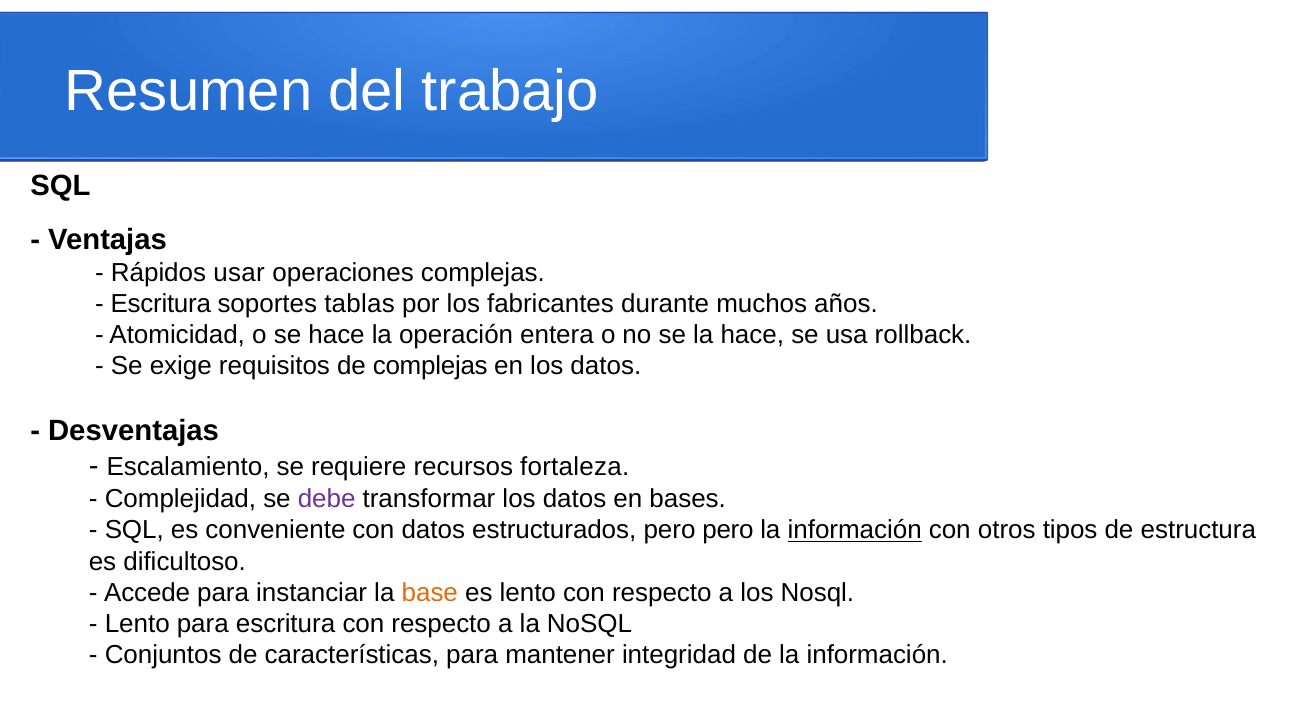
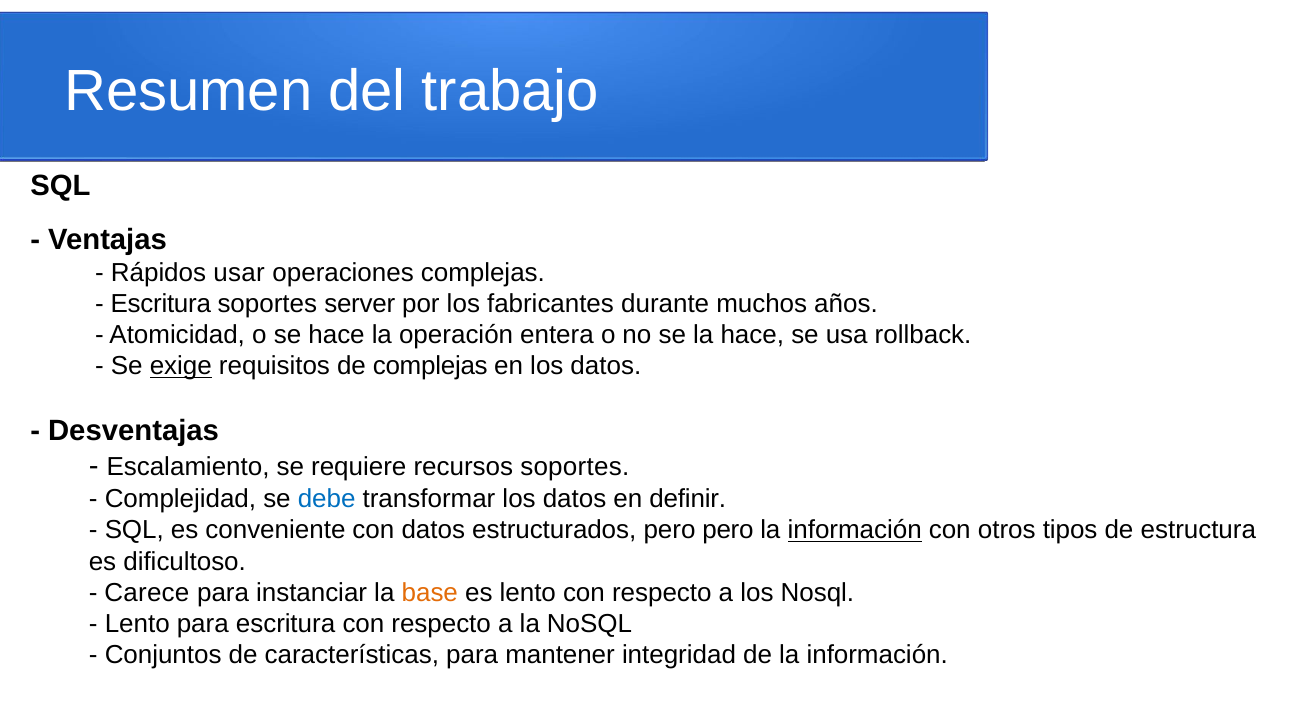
tablas: tablas -> server
exige underline: none -> present
recursos fortaleza: fortaleza -> soportes
debe colour: purple -> blue
bases: bases -> definir
Accede: Accede -> Carece
